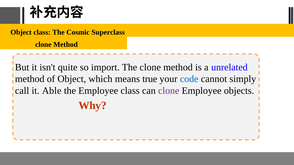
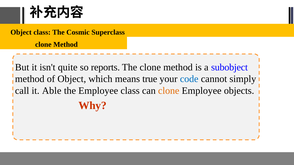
import: import -> reports
unrelated: unrelated -> subobject
clone at (169, 91) colour: purple -> orange
